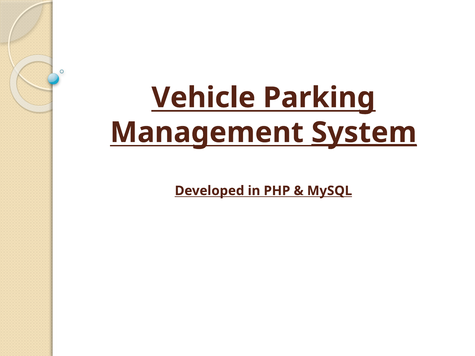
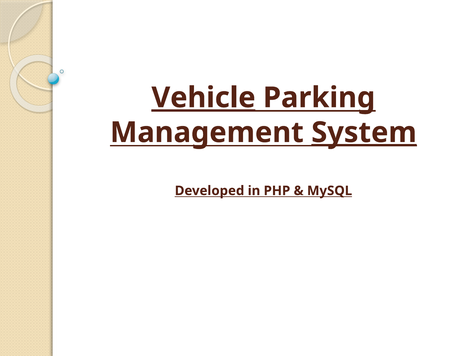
Vehicle underline: none -> present
